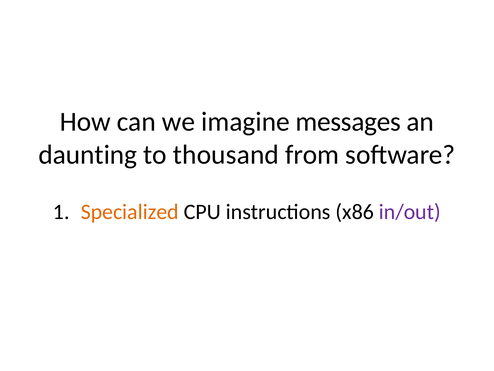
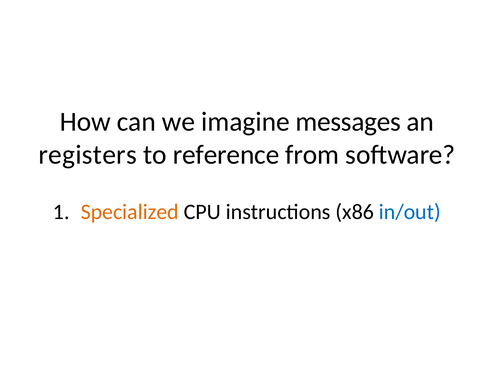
daunting: daunting -> registers
thousand: thousand -> reference
in/out colour: purple -> blue
